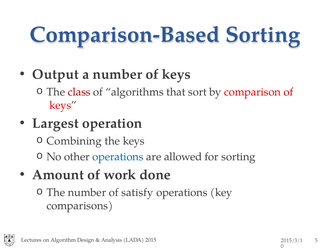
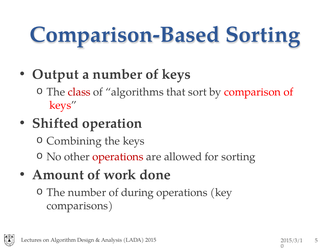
Largest: Largest -> Shifted
operations at (118, 156) colour: blue -> red
satisfy: satisfy -> during
